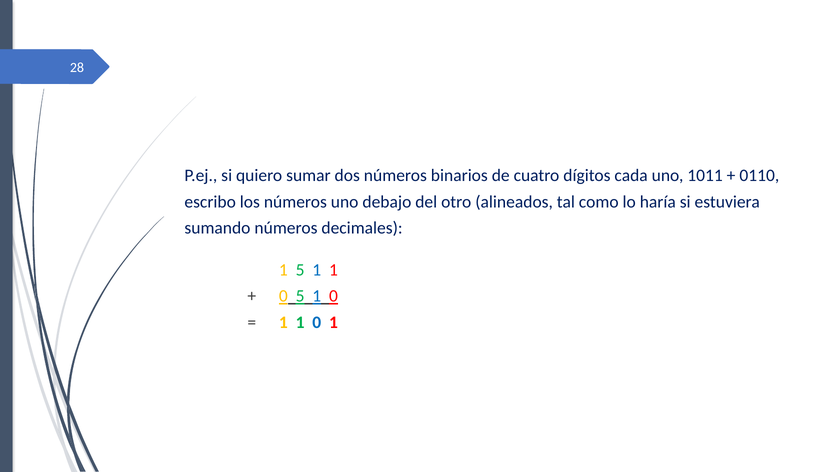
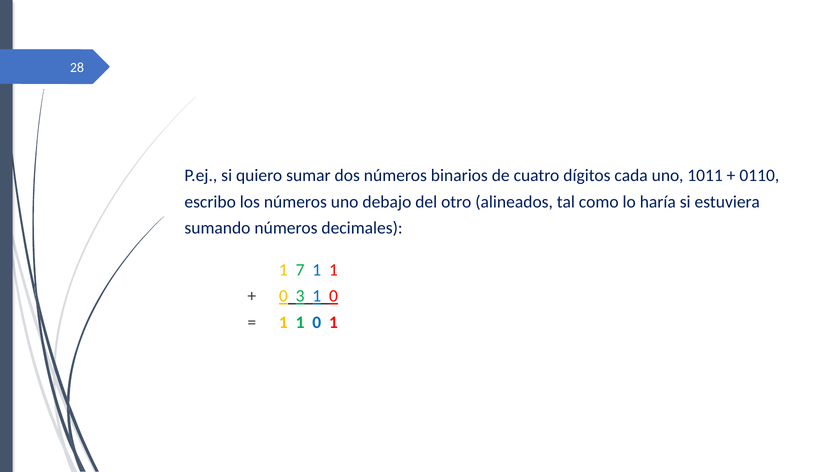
1 5: 5 -> 7
0 5: 5 -> 3
